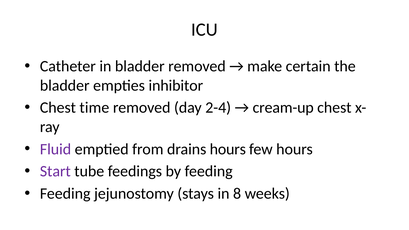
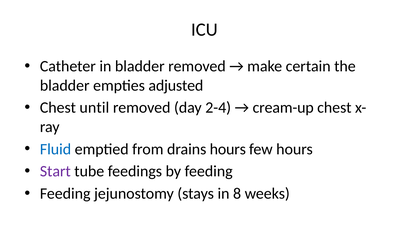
inhibitor: inhibitor -> adjusted
time: time -> until
Fluid colour: purple -> blue
